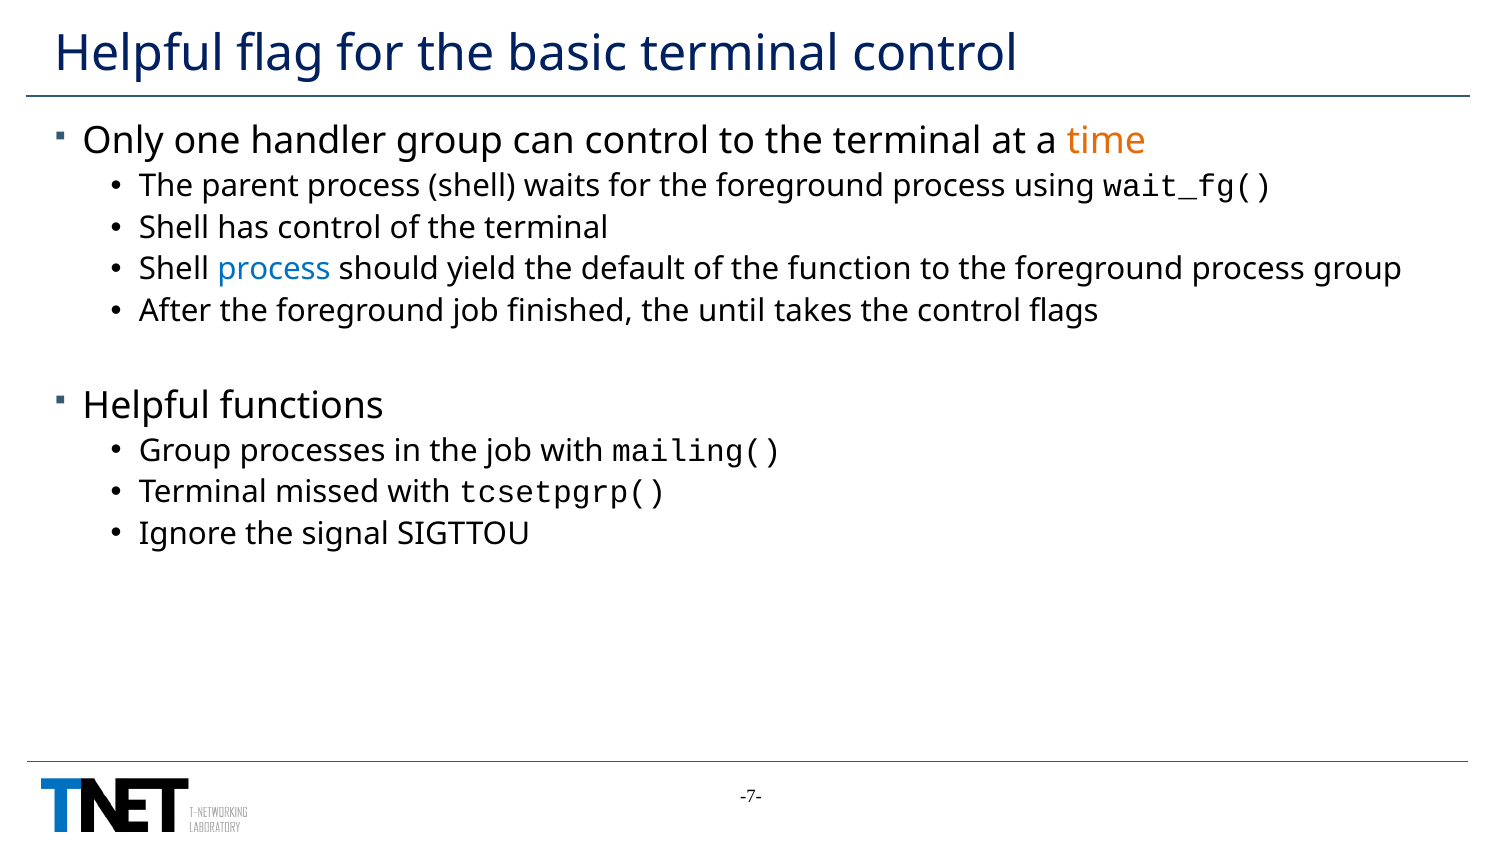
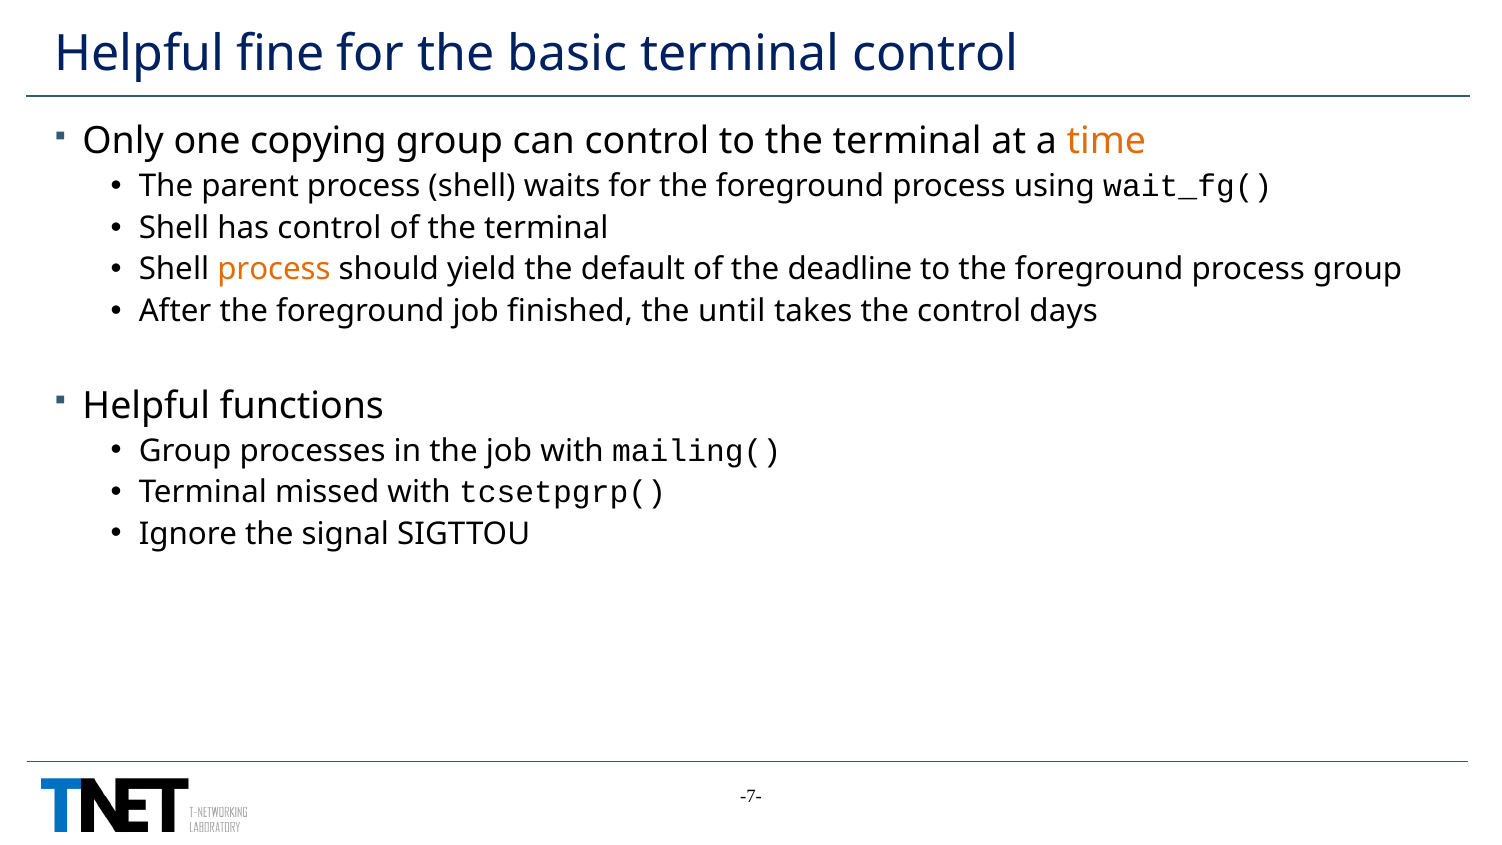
flag: flag -> fine
handler: handler -> copying
process at (274, 270) colour: blue -> orange
function: function -> deadline
flags: flags -> days
